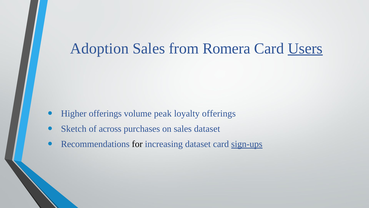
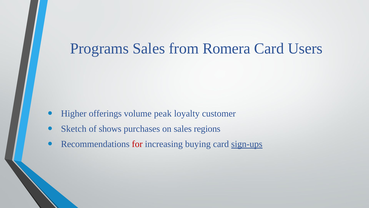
Adoption: Adoption -> Programs
Users underline: present -> none
loyalty offerings: offerings -> customer
across: across -> shows
sales dataset: dataset -> regions
for colour: black -> red
increasing dataset: dataset -> buying
